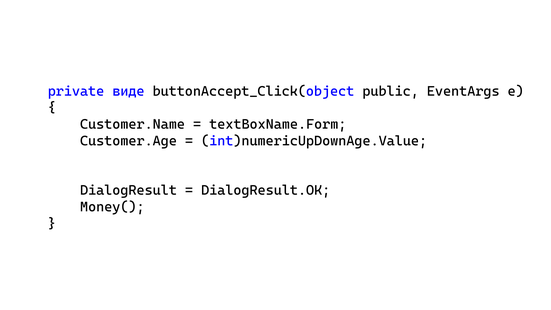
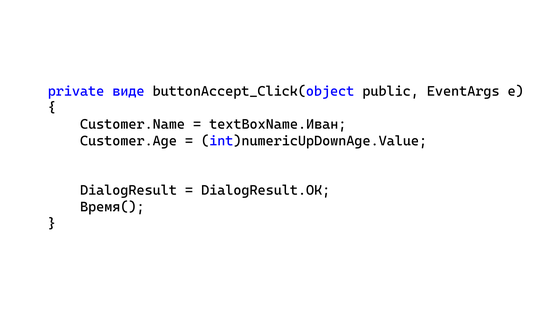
textBoxName.Form: textBoxName.Form -> textBoxName.Иван
Money(: Money( -> Время(
